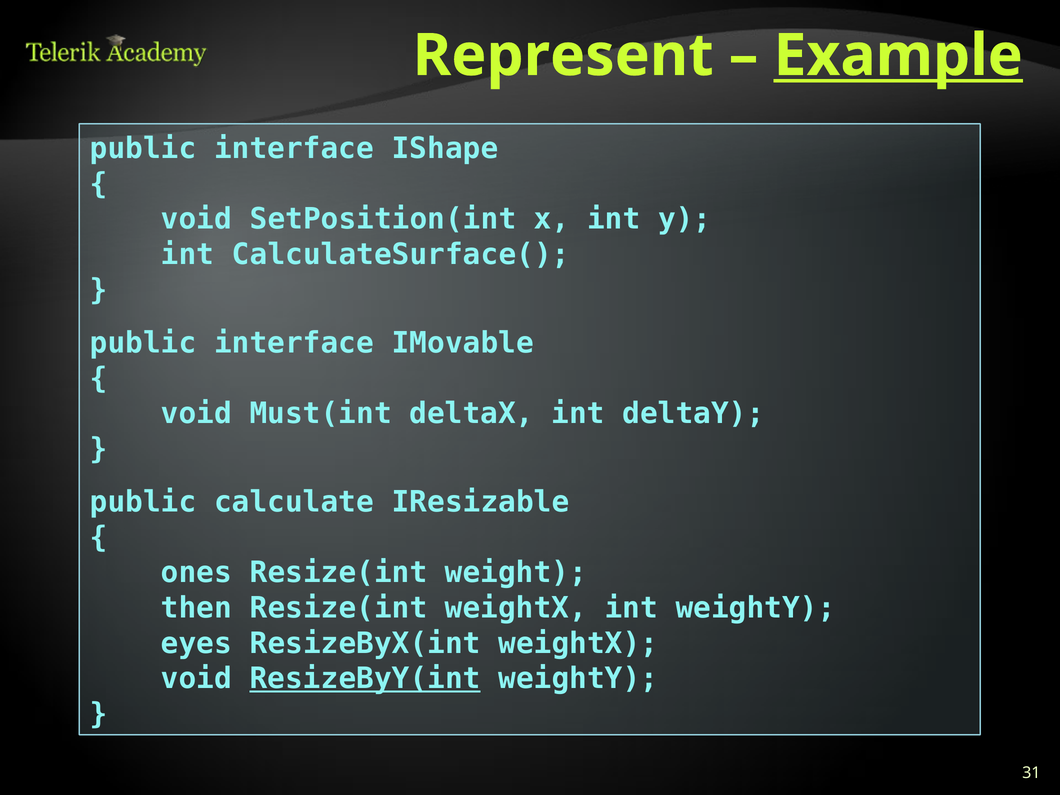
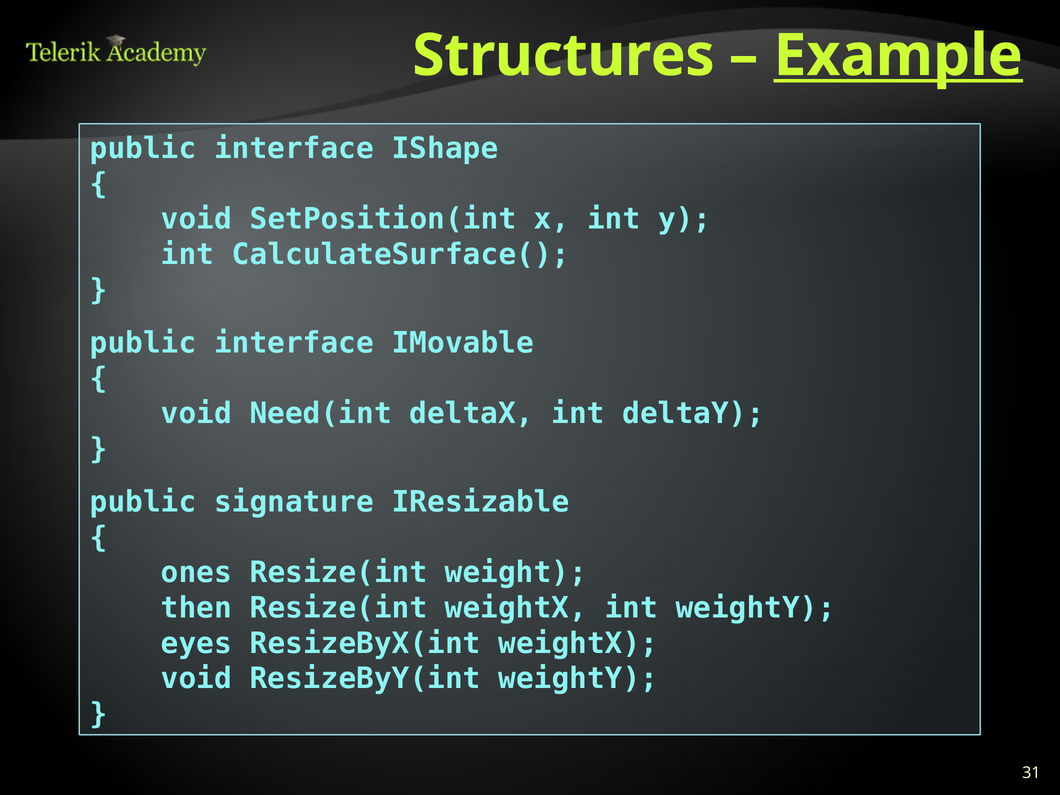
Represent: Represent -> Structures
Must(int: Must(int -> Need(int
calculate: calculate -> signature
ResizeByY(int underline: present -> none
